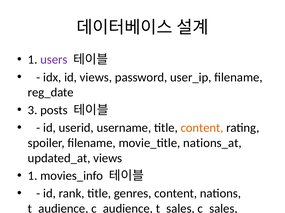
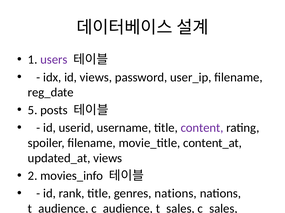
3: 3 -> 5
content at (202, 128) colour: orange -> purple
nations_at: nations_at -> content_at
1 at (33, 176): 1 -> 2
genres content: content -> nations
